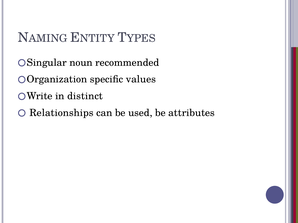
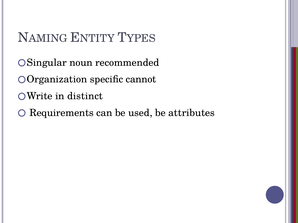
values: values -> cannot
Relationships: Relationships -> Requirements
